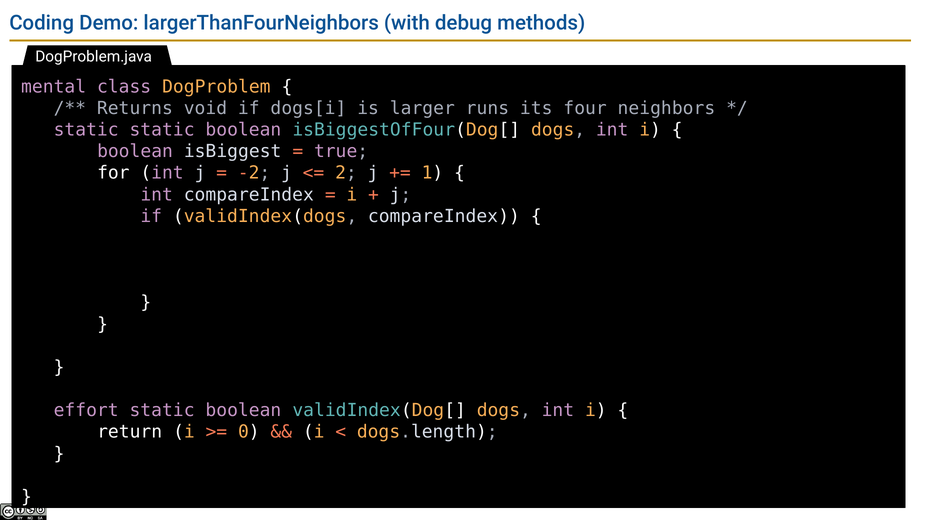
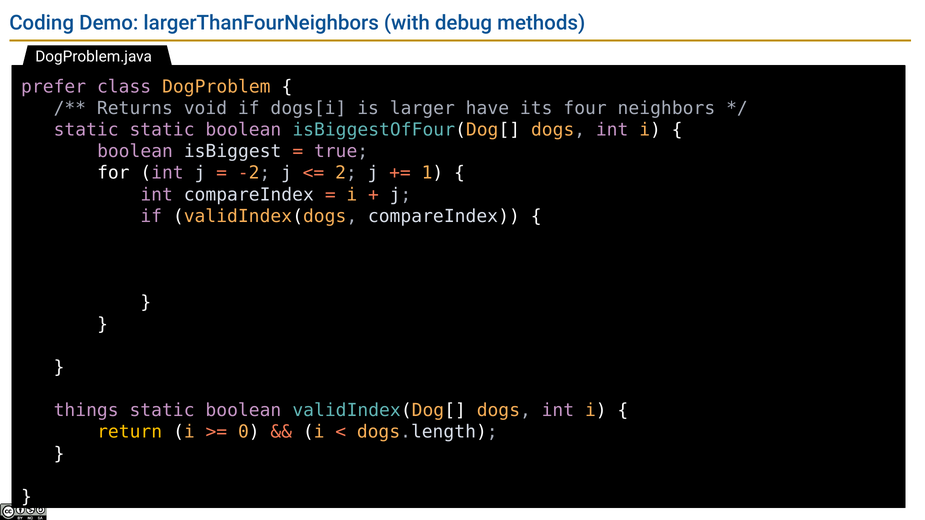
mental: mental -> prefer
runs: runs -> have
effort: effort -> things
return colour: white -> yellow
